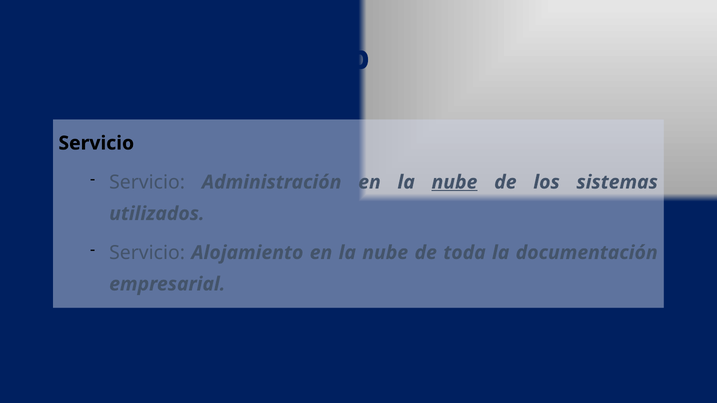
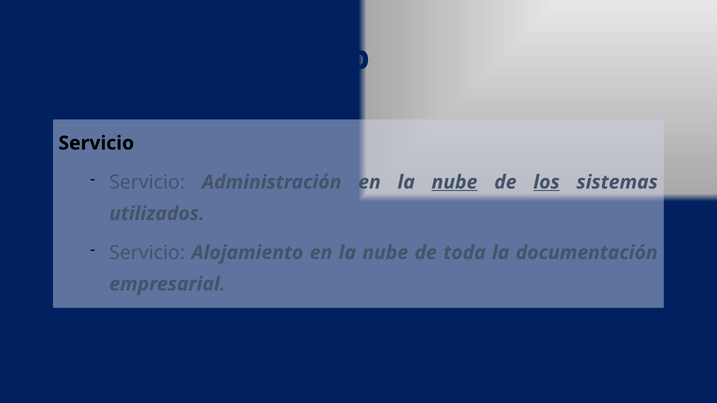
los underline: none -> present
